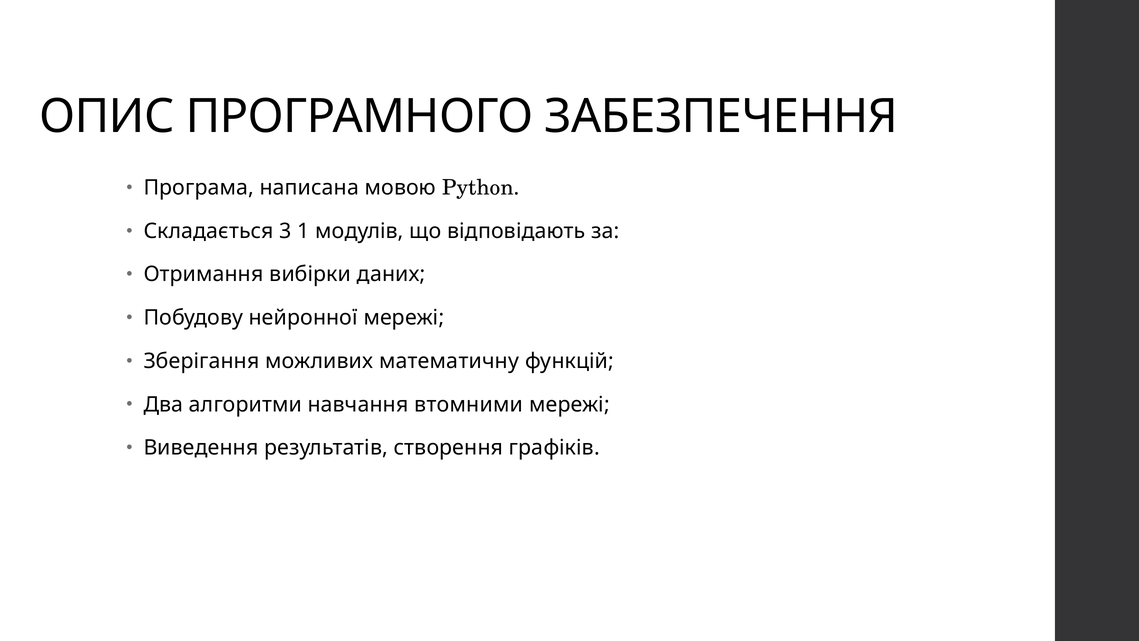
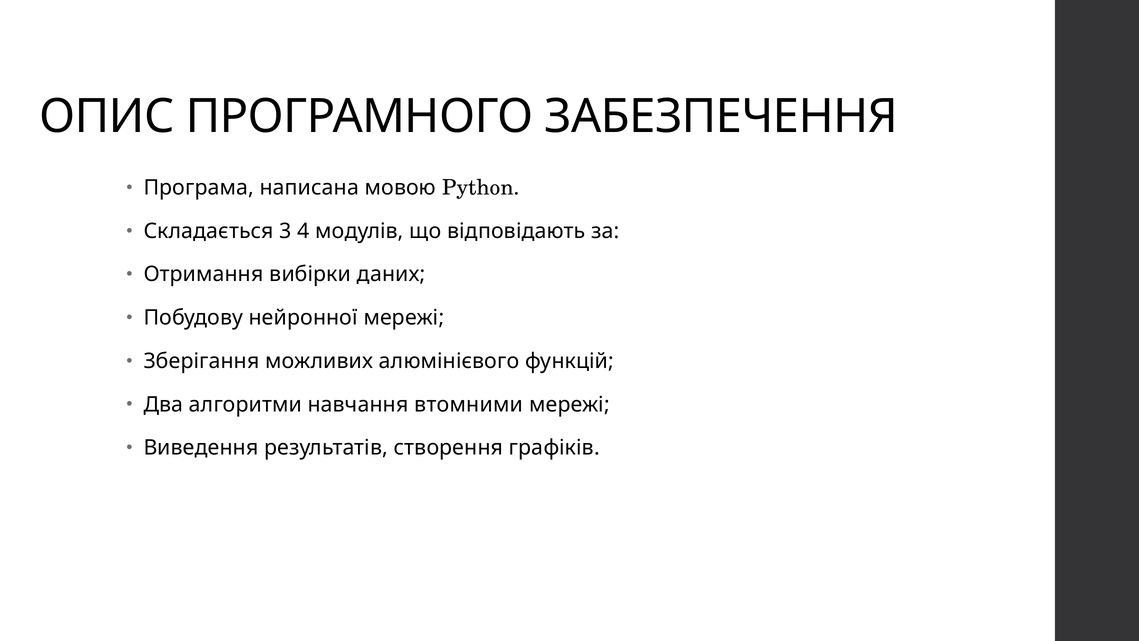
1: 1 -> 4
математичну: математичну -> алюмінієвого
